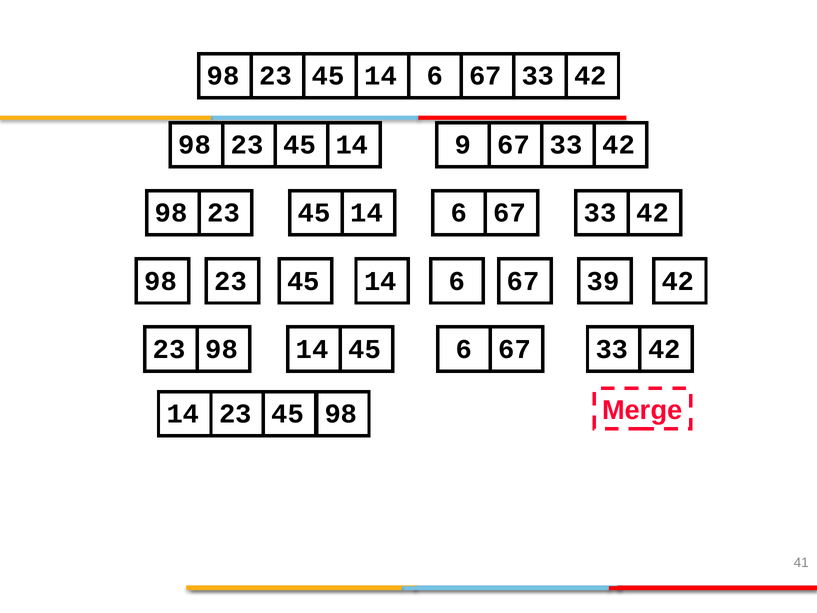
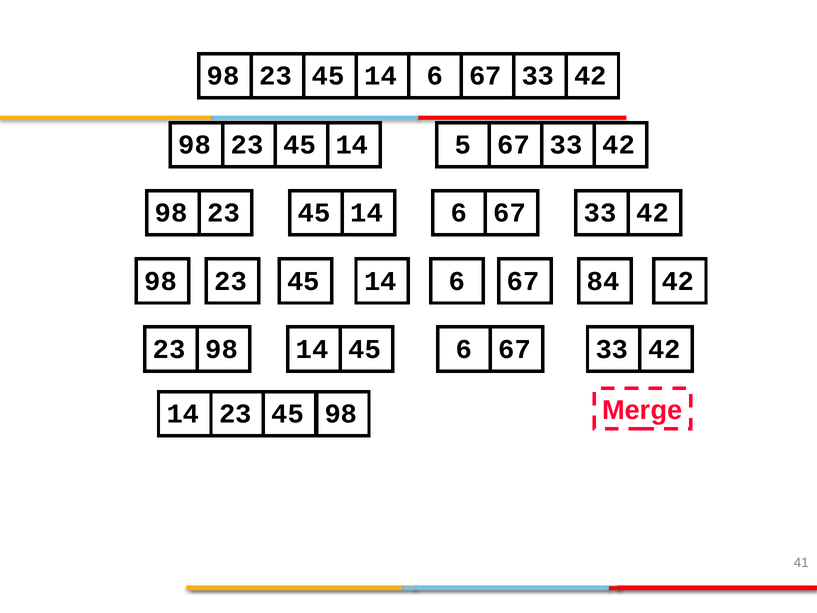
9: 9 -> 5
39: 39 -> 84
